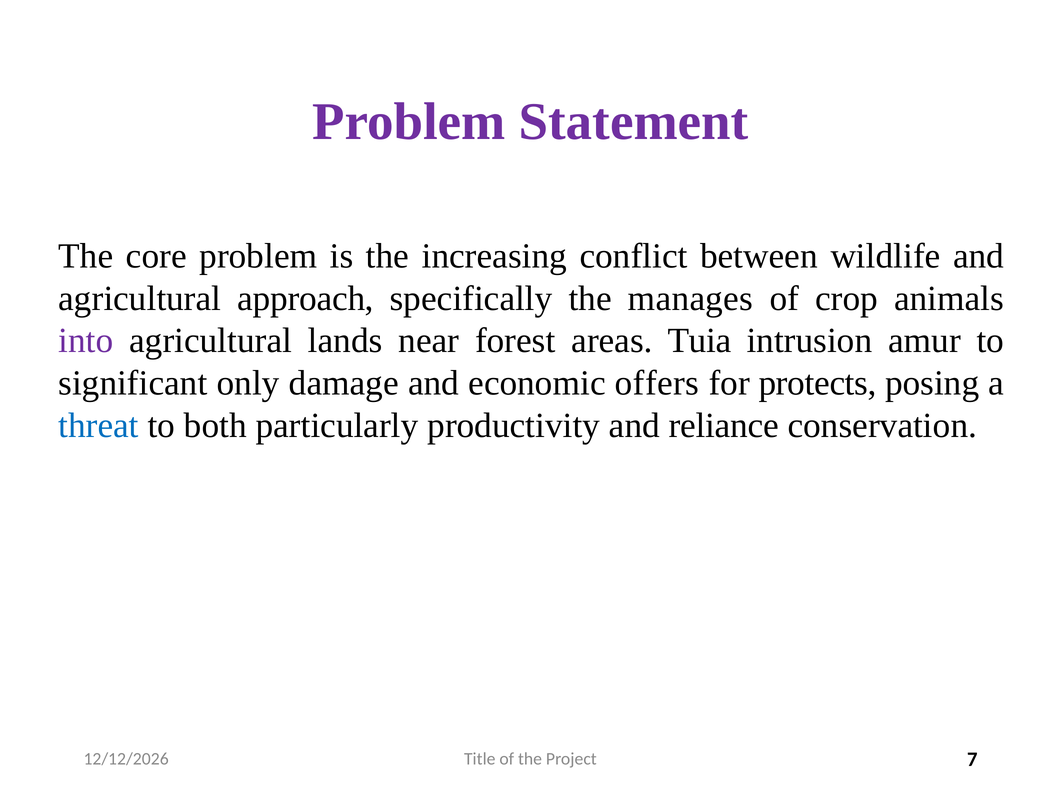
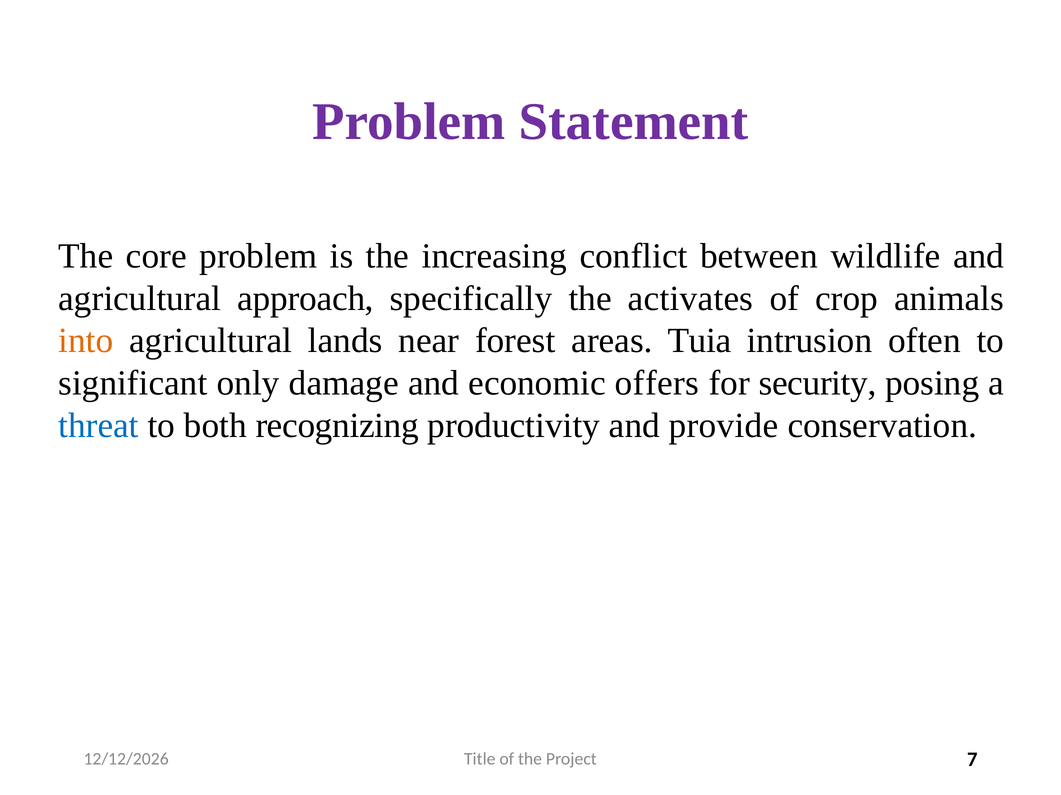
manages: manages -> activates
into colour: purple -> orange
amur: amur -> often
protects: protects -> security
particularly: particularly -> recognizing
reliance: reliance -> provide
